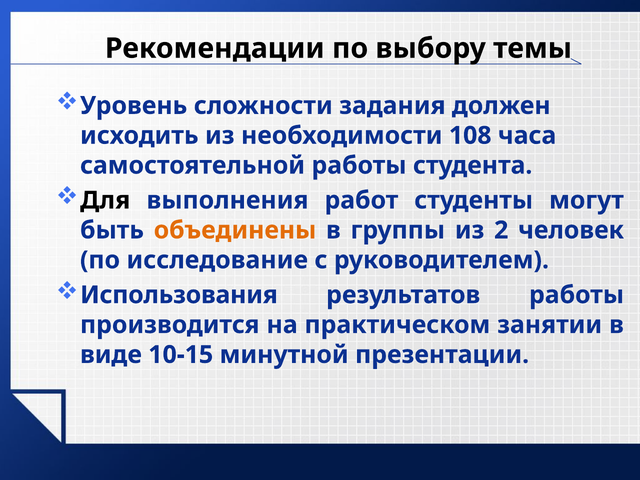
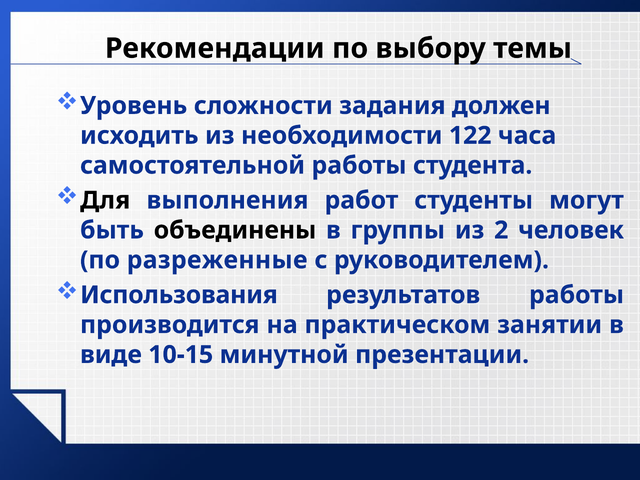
108: 108 -> 122
объединены colour: orange -> black
исследование: исследование -> разреженные
